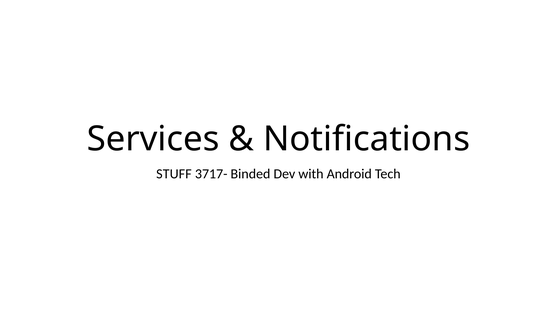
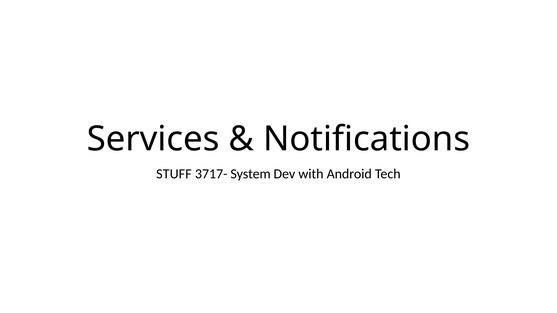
Binded: Binded -> System
